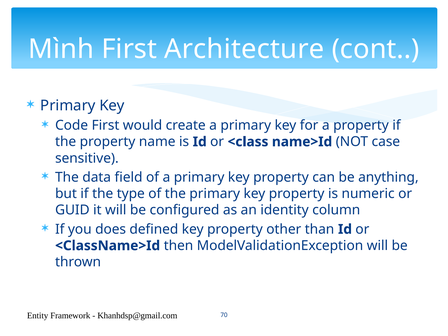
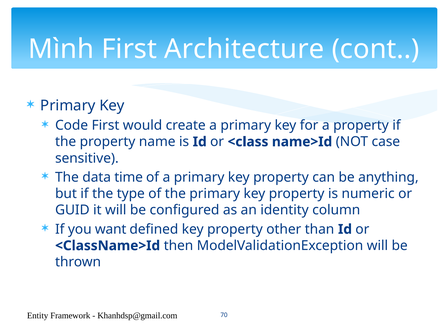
field: field -> time
does: does -> want
